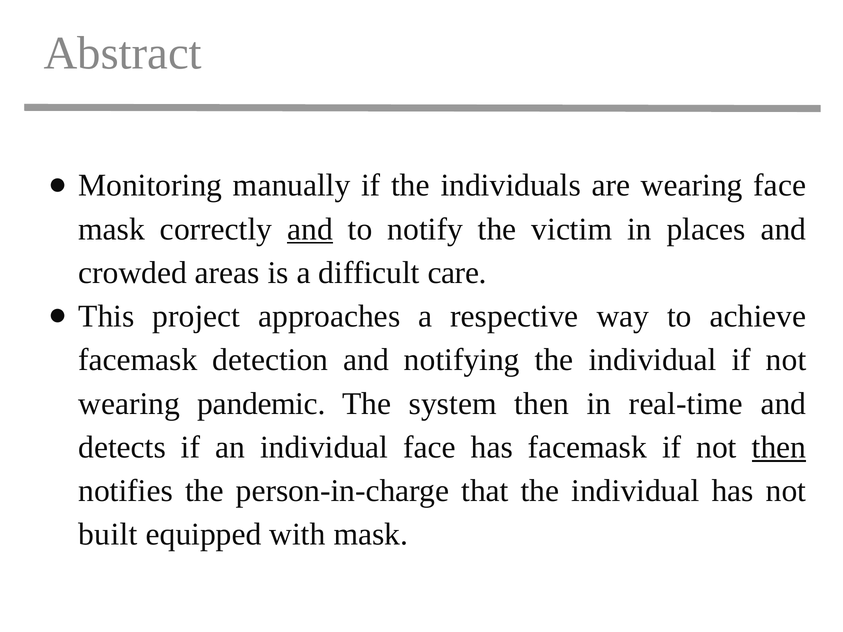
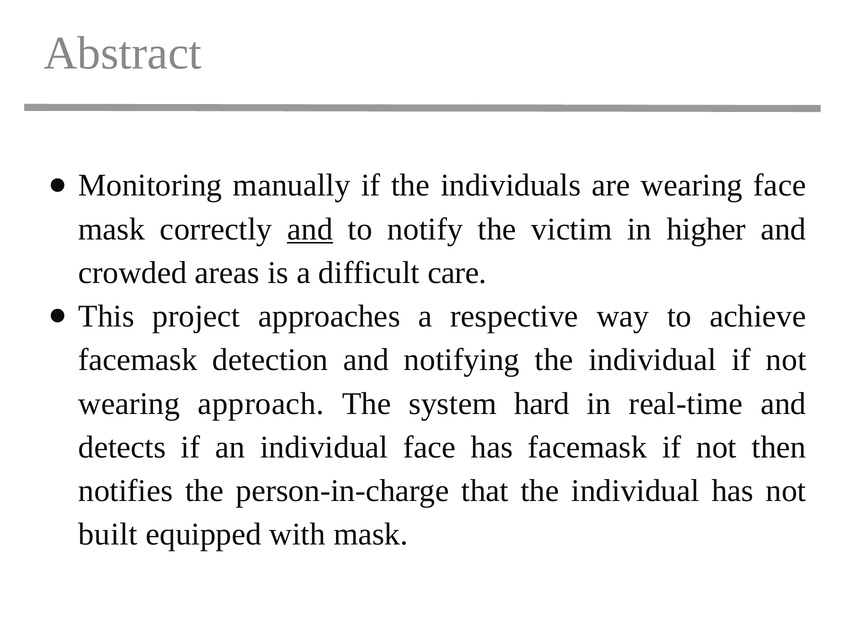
places: places -> higher
pandemic: pandemic -> approach
system then: then -> hard
then at (779, 447) underline: present -> none
